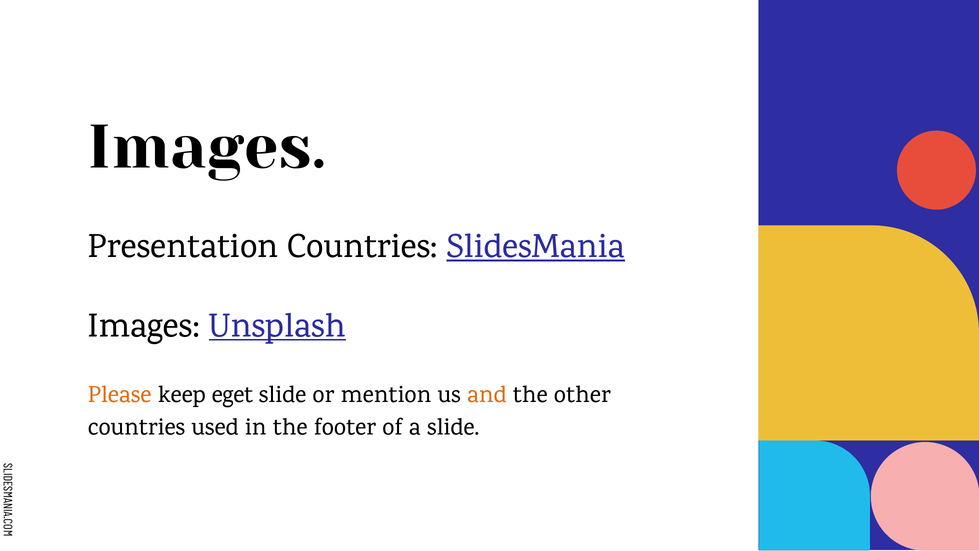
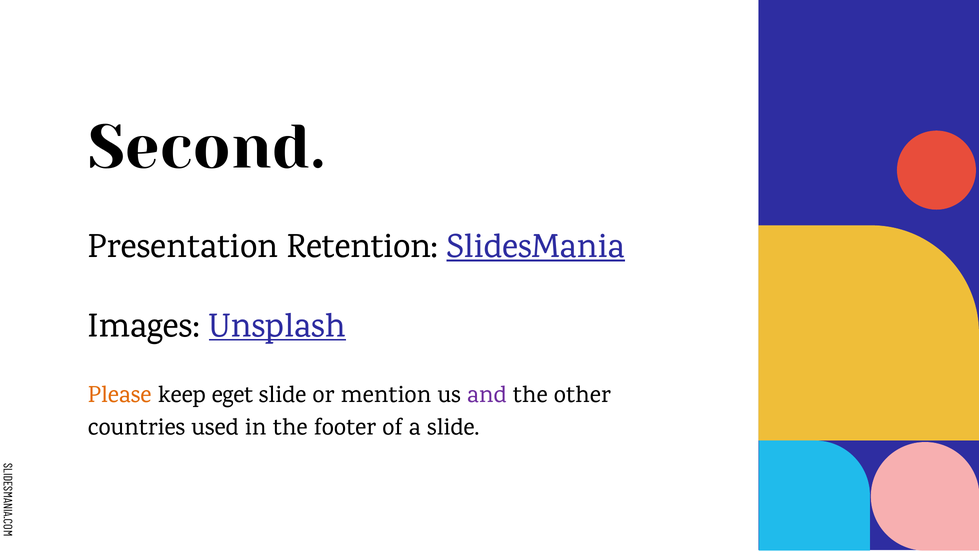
Images at (207, 147): Images -> Second
Presentation Countries: Countries -> Retention
and colour: orange -> purple
